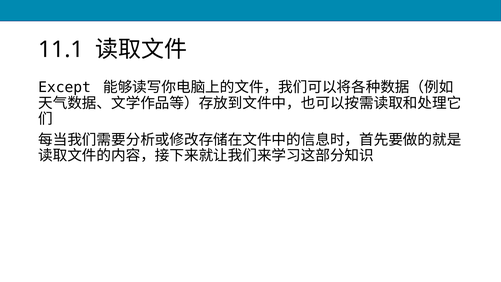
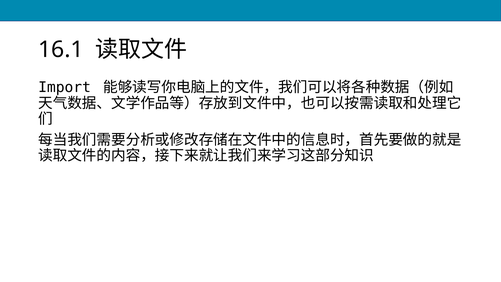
11.1: 11.1 -> 16.1
Except: Except -> Import
